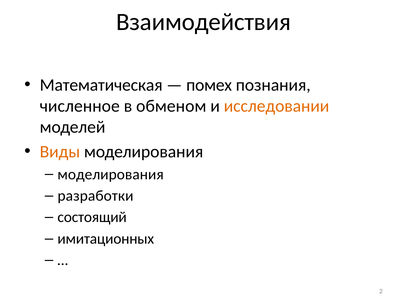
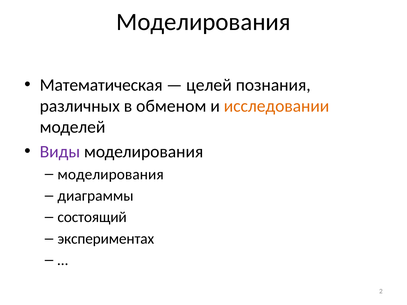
Взаимодействия at (203, 22): Взаимодействия -> Моделирования
помех: помех -> целей
численное: численное -> различных
Виды colour: orange -> purple
разработки: разработки -> диаграммы
имитационных: имитационных -> экспериментах
